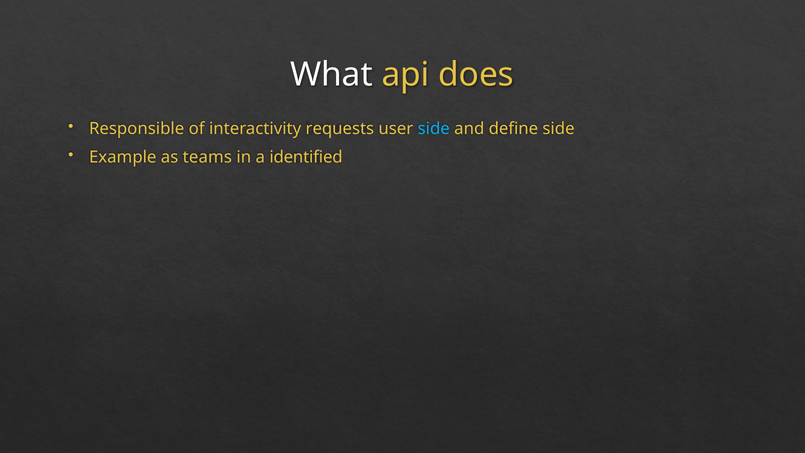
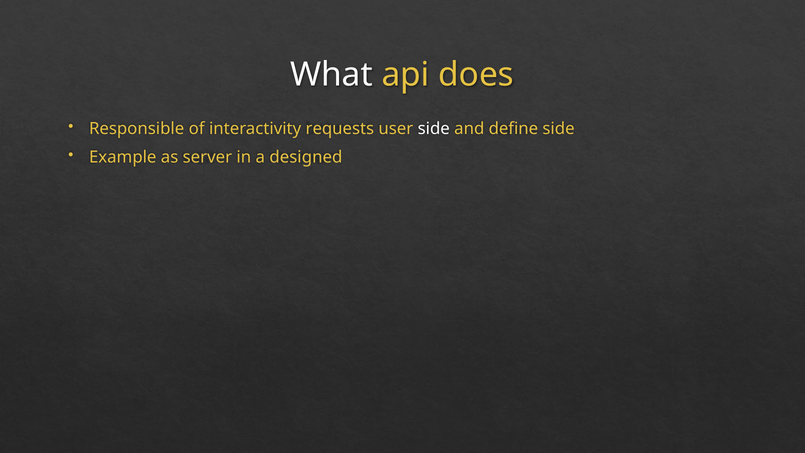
side at (434, 129) colour: light blue -> white
teams: teams -> server
identified: identified -> designed
